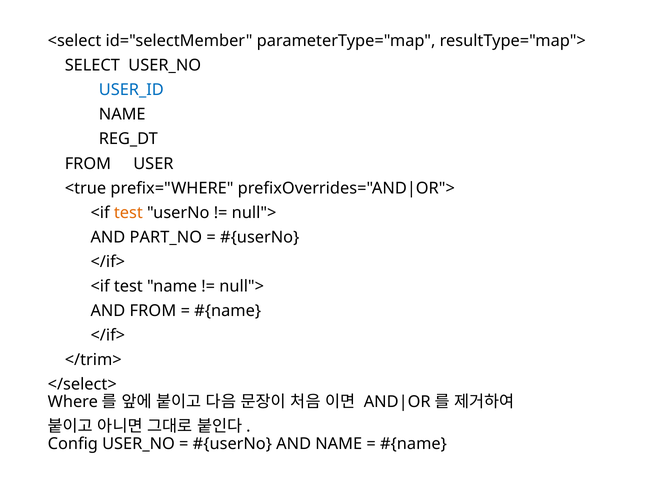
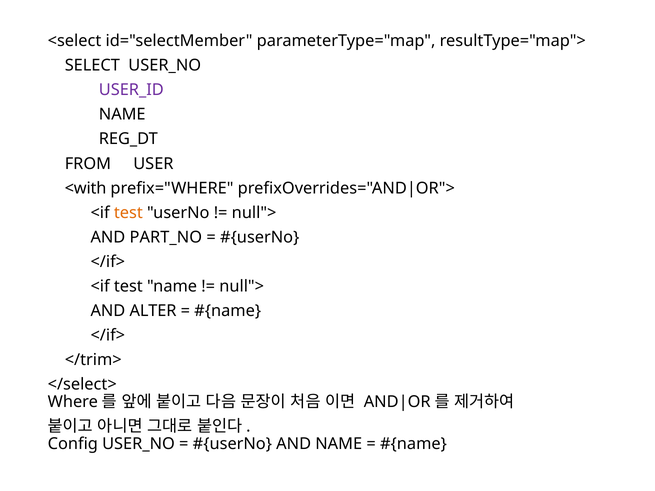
USER_ID colour: blue -> purple
<true: <true -> <with
AND FROM: FROM -> ALTER
